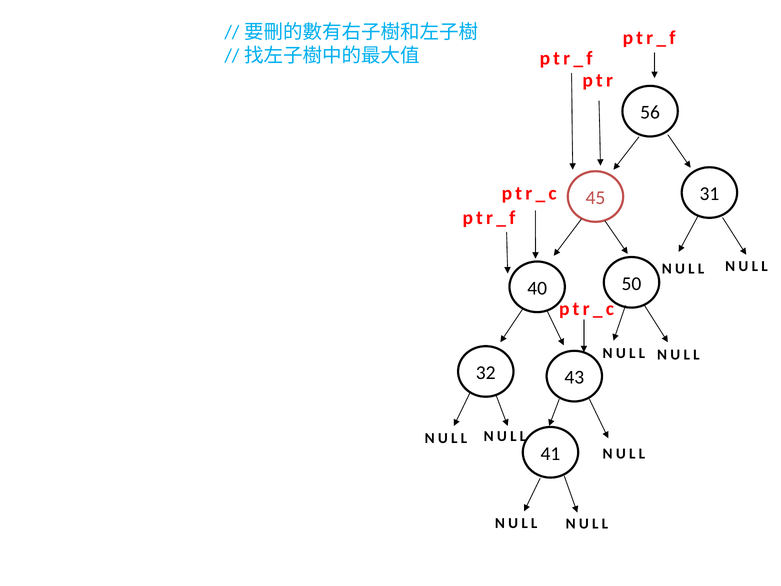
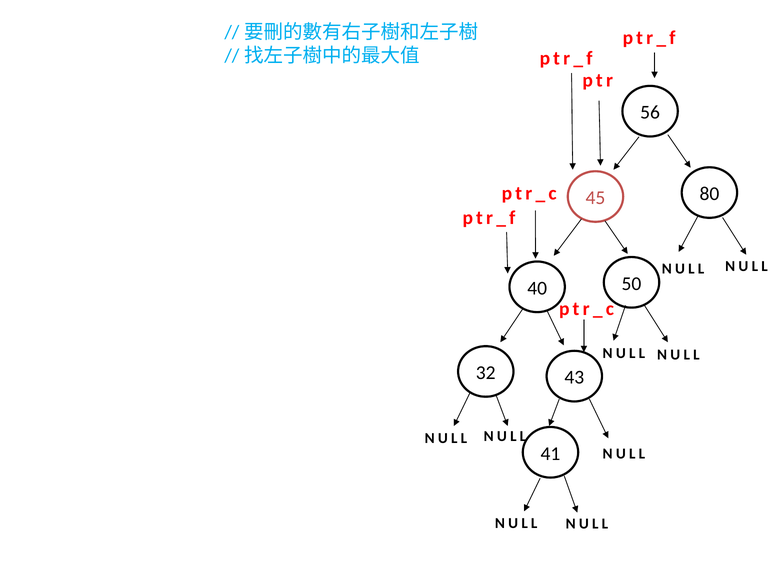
31: 31 -> 80
